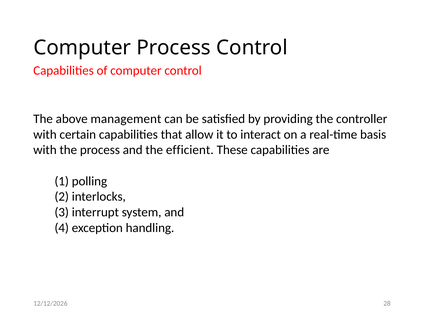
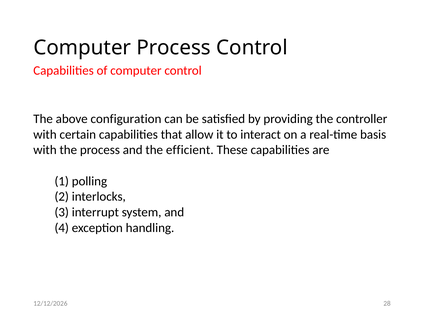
management: management -> configuration
